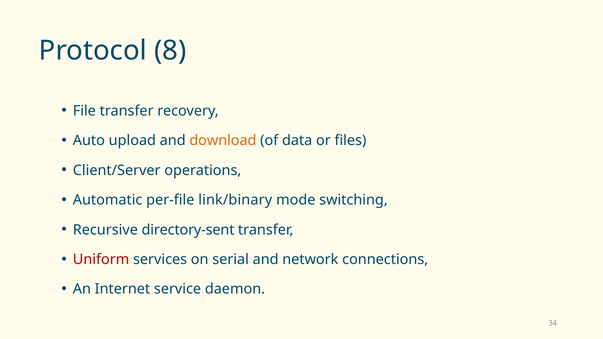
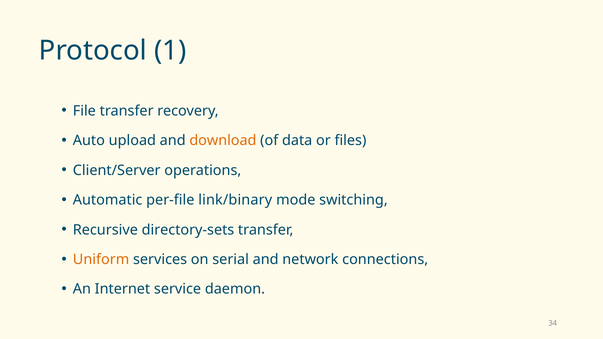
8: 8 -> 1
directory-sent: directory-sent -> directory-sets
Uniform colour: red -> orange
